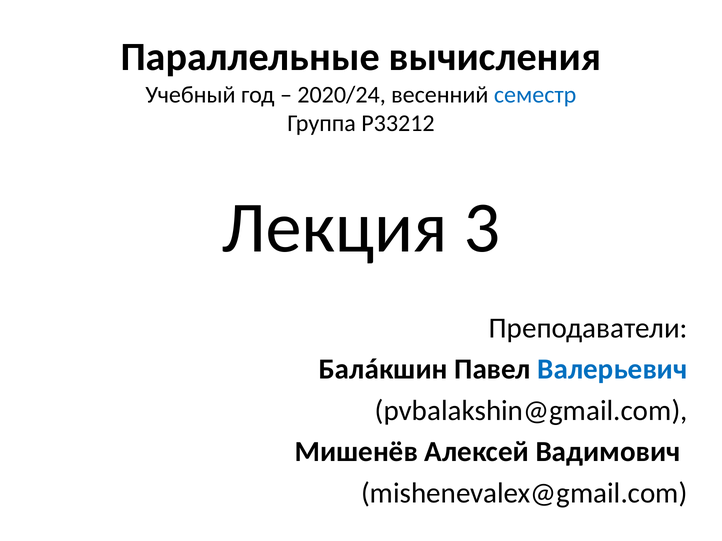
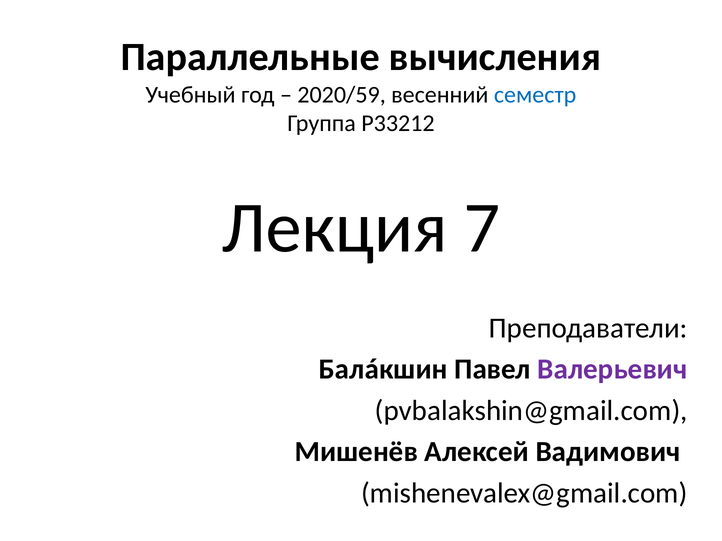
2020/24: 2020/24 -> 2020/59
3: 3 -> 7
Валерьевич colour: blue -> purple
